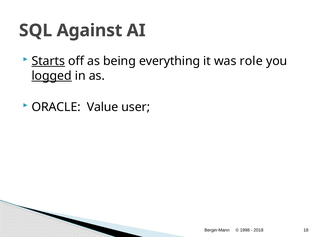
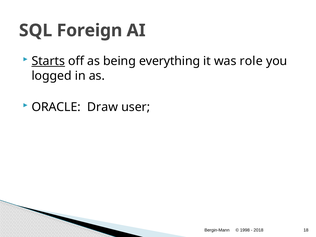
Against: Against -> Foreign
logged underline: present -> none
Value: Value -> Draw
